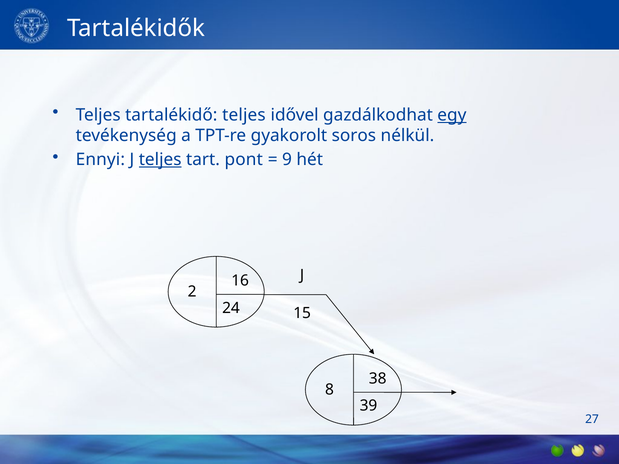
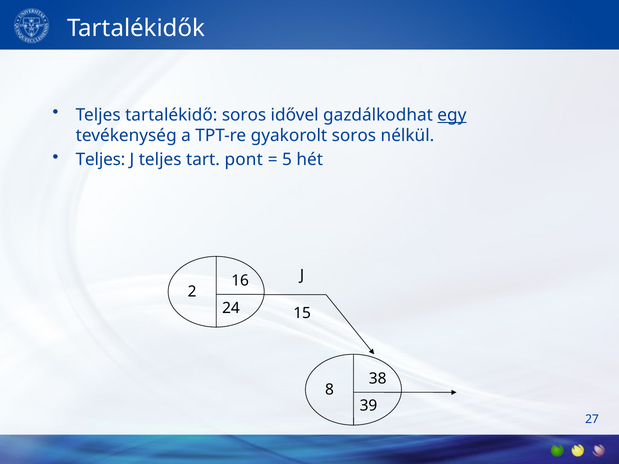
tartalékidő teljes: teljes -> soros
Ennyi at (100, 160): Ennyi -> Teljes
teljes at (160, 160) underline: present -> none
9: 9 -> 5
